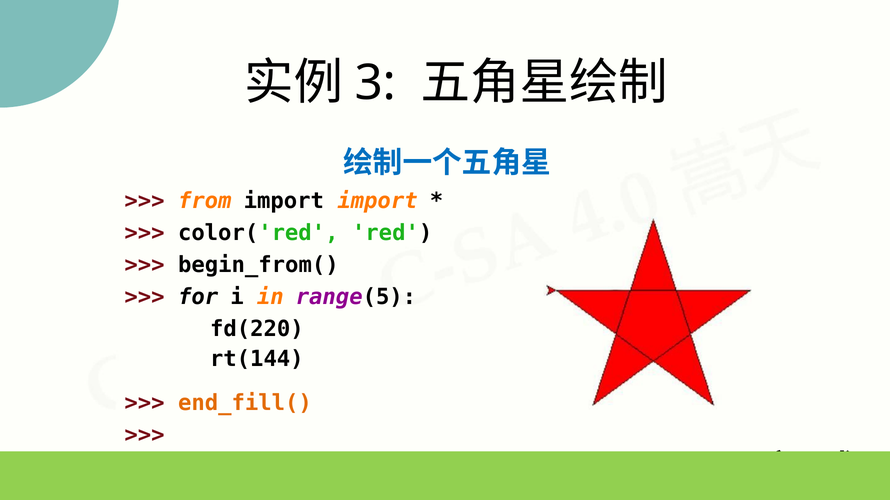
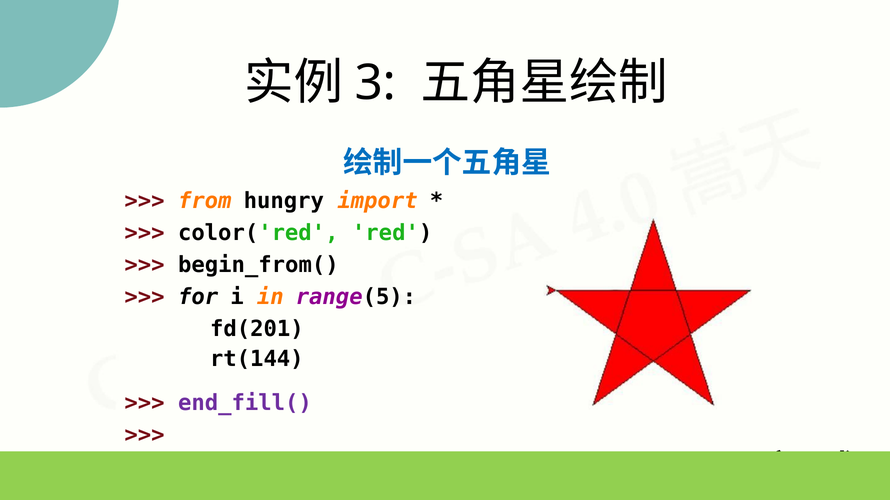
from import: import -> hungry
fd(220: fd(220 -> fd(201
end_fill( colour: orange -> purple
